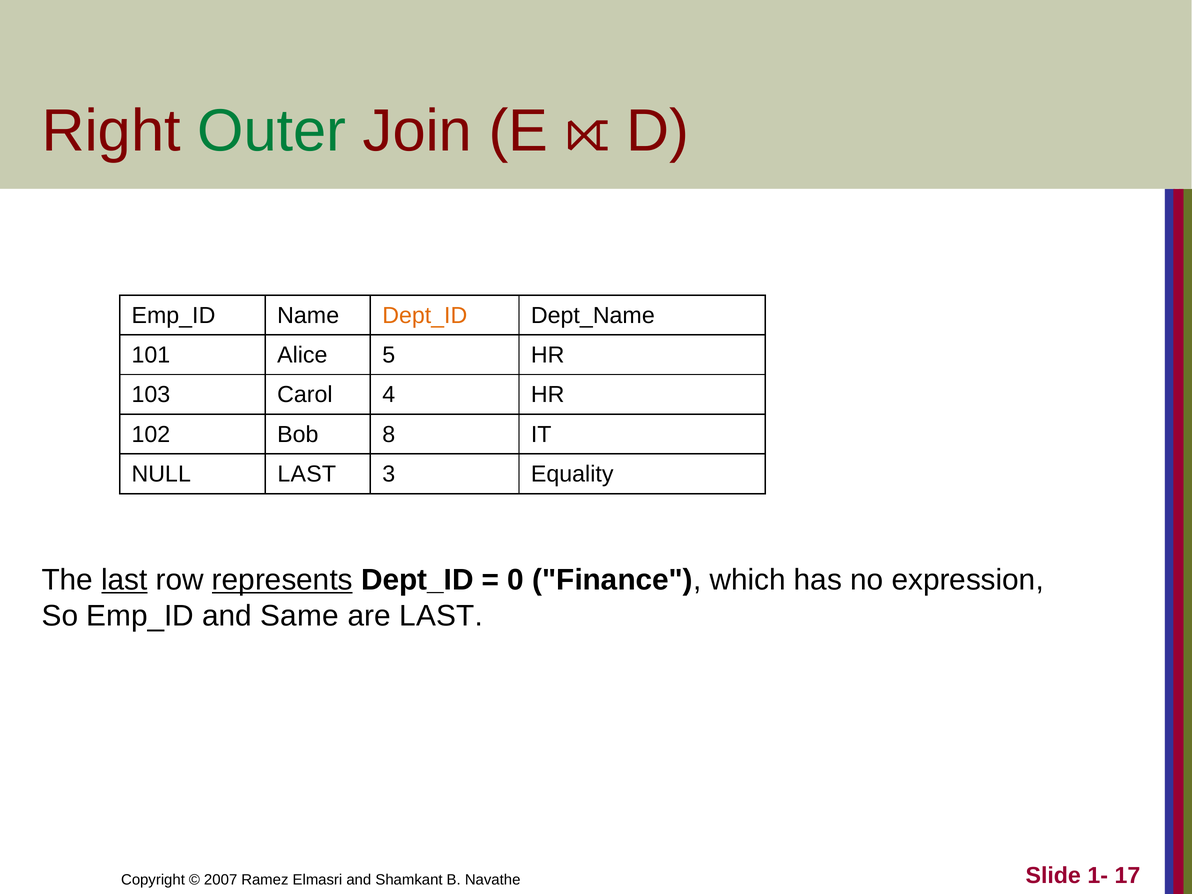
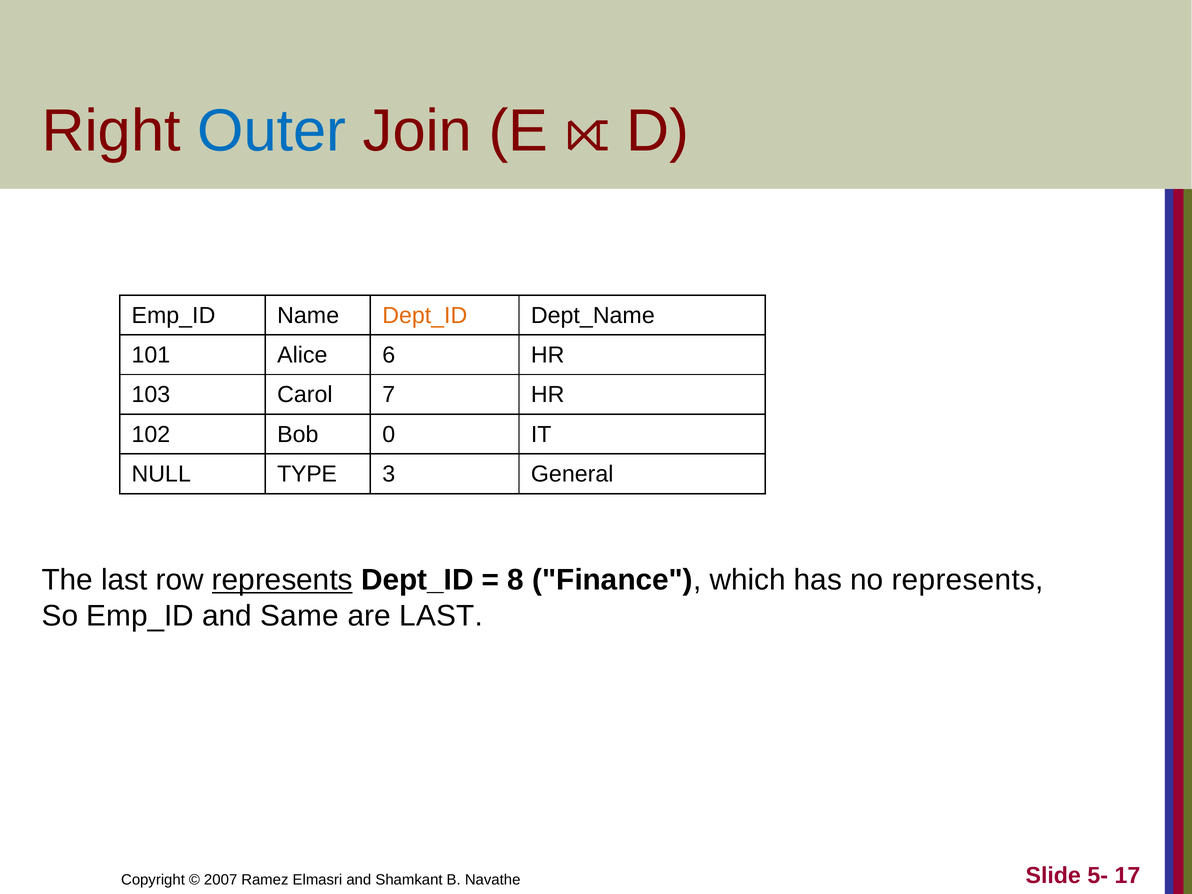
Outer colour: green -> blue
5: 5 -> 6
4: 4 -> 7
8: 8 -> 0
NULL LAST: LAST -> TYPE
Equality: Equality -> General
last at (124, 580) underline: present -> none
0: 0 -> 8
no expression: expression -> represents
1-: 1- -> 5-
